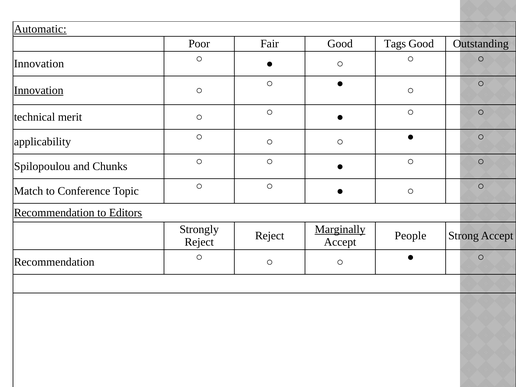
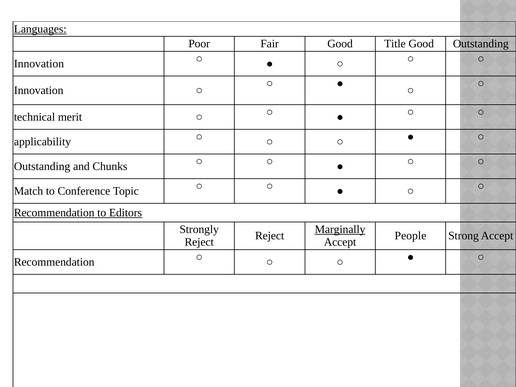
Automatic: Automatic -> Languages
Tags: Tags -> Title
Innovation at (39, 90) underline: present -> none
Spilopoulou at (42, 166): Spilopoulou -> Outstanding
